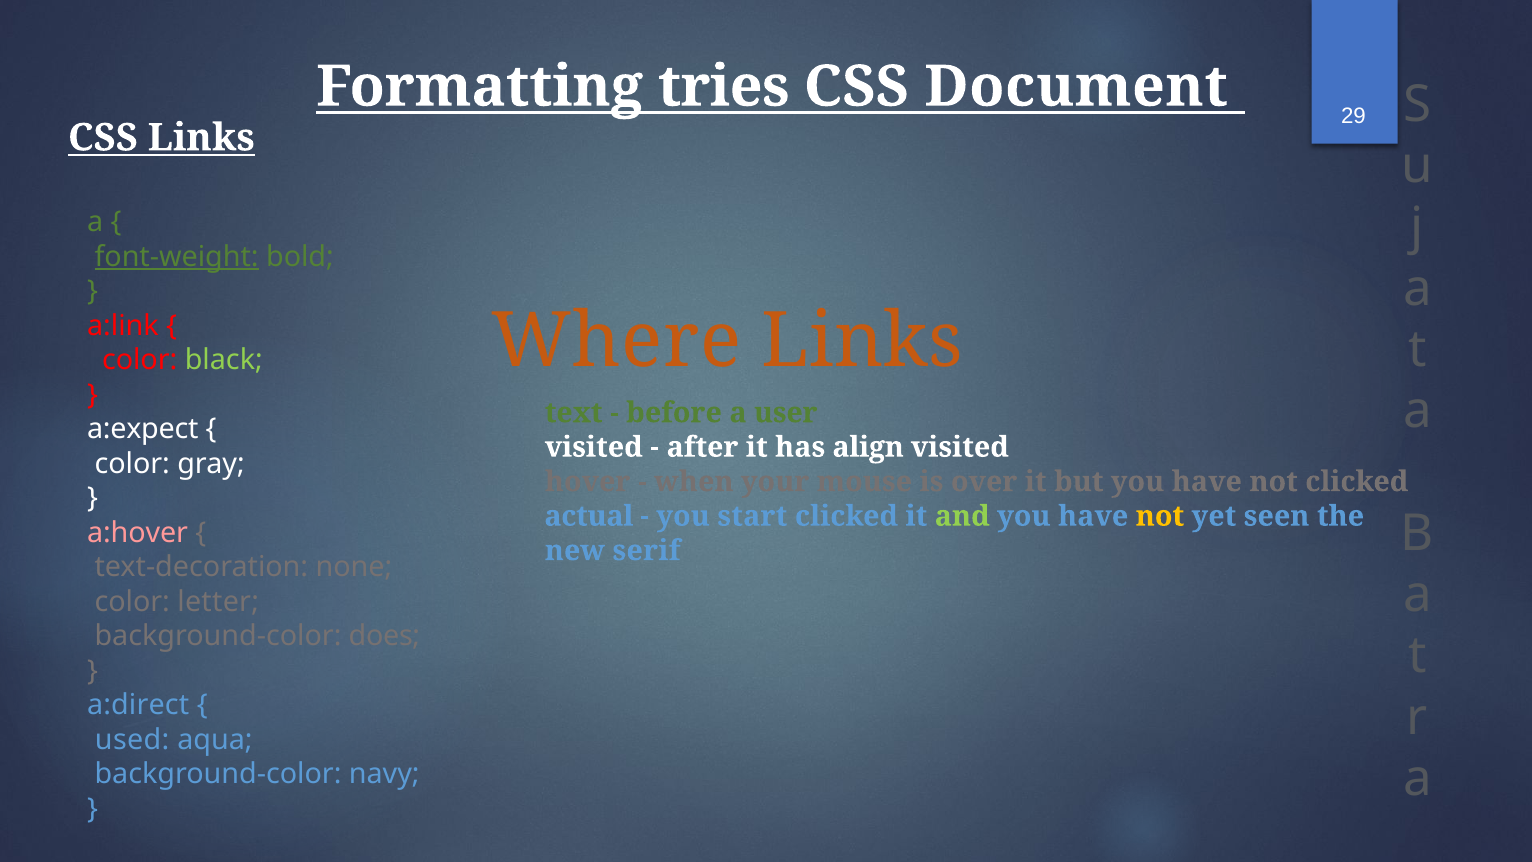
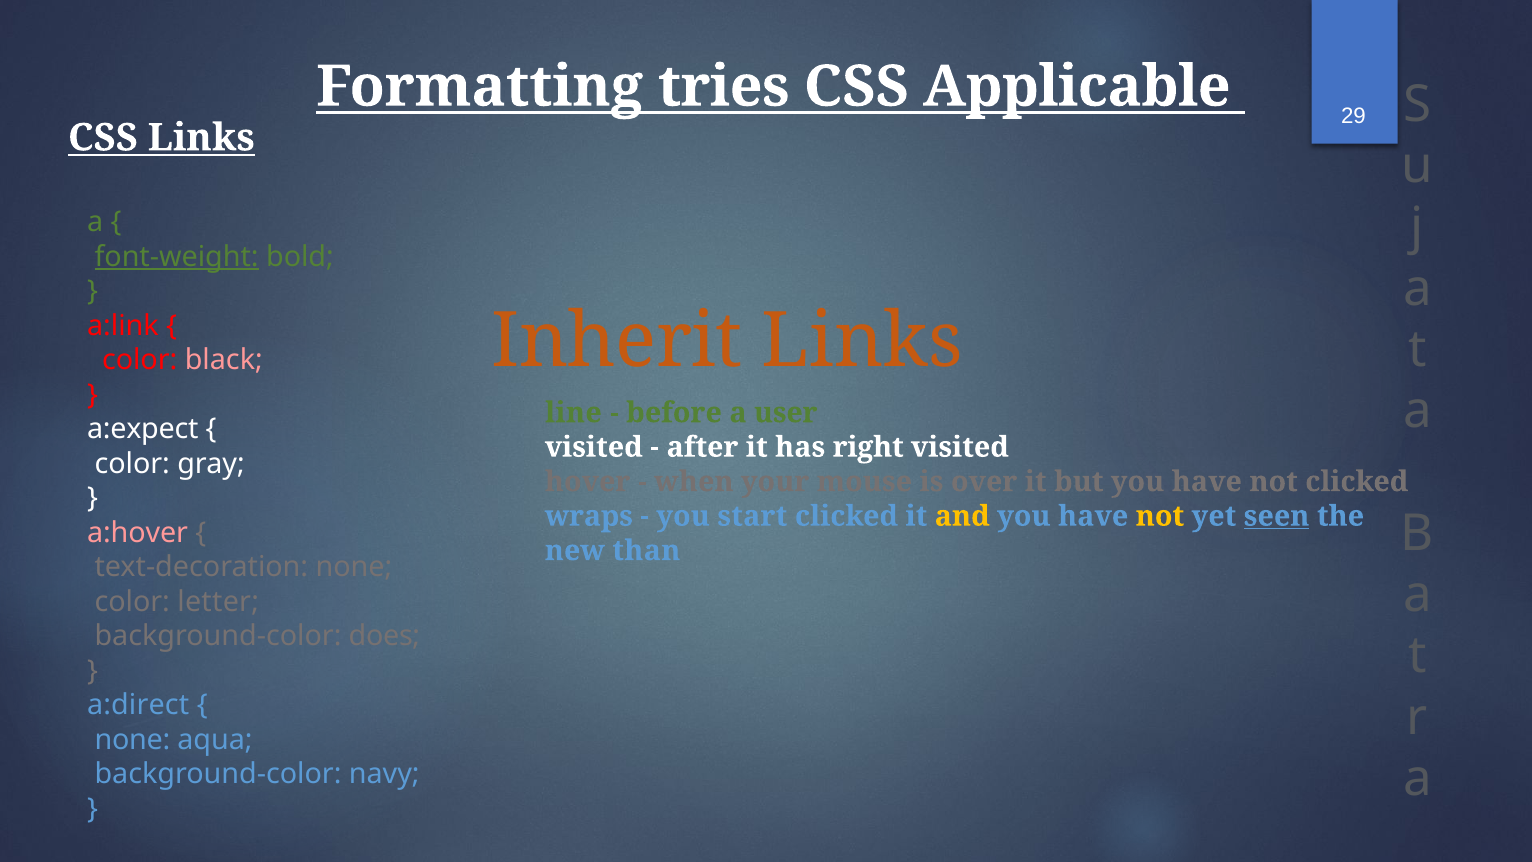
Document: Document -> Applicable
Where: Where -> Inherit
black colour: light green -> pink
text: text -> line
align: align -> right
actual: actual -> wraps
and colour: light green -> yellow
seen underline: none -> present
serif: serif -> than
used at (132, 739): used -> none
